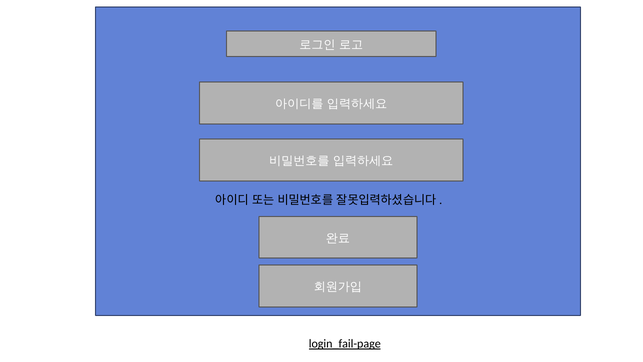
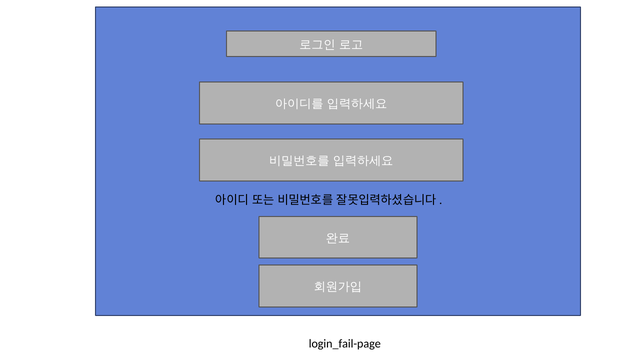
login_fail-page underline: present -> none
